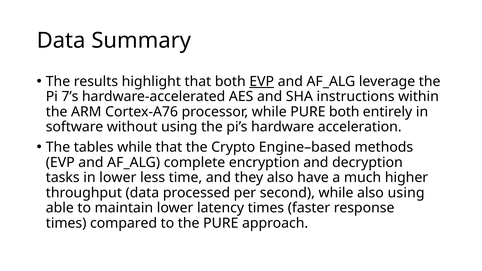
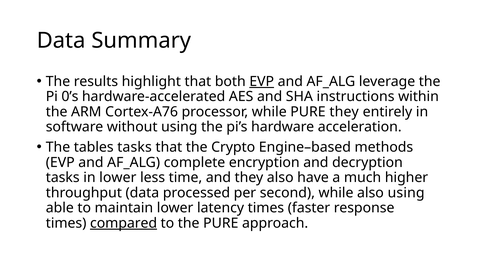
7’s: 7’s -> 0’s
PURE both: both -> they
tables while: while -> tasks
compared underline: none -> present
